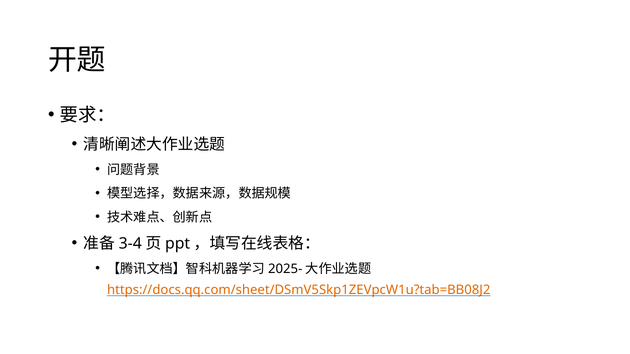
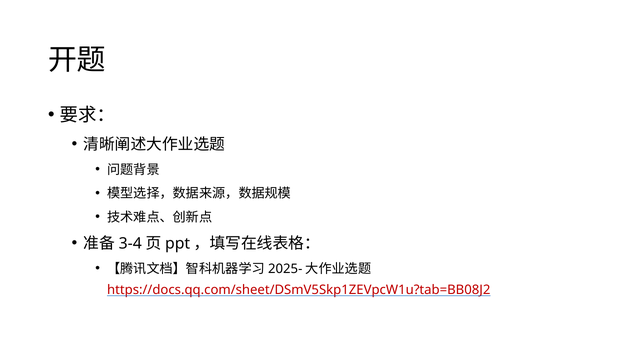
https://docs.qq.com/sheet/DSmV5Skp1ZEVpcW1u?tab=BB08J2 colour: orange -> red
